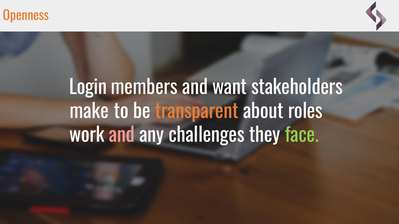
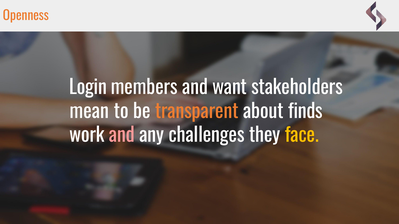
make: make -> mean
roles: roles -> finds
face colour: light green -> yellow
